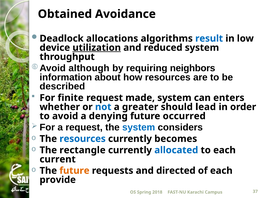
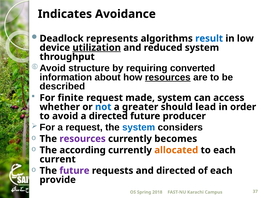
Obtained: Obtained -> Indicates
allocations: allocations -> represents
although: although -> structure
neighbors: neighbors -> converted
resources at (168, 77) underline: none -> present
enters: enters -> access
a denying: denying -> directed
occurred: occurred -> producer
resources at (83, 139) colour: blue -> purple
rectangle: rectangle -> according
allocated colour: blue -> orange
future at (74, 171) colour: orange -> purple
